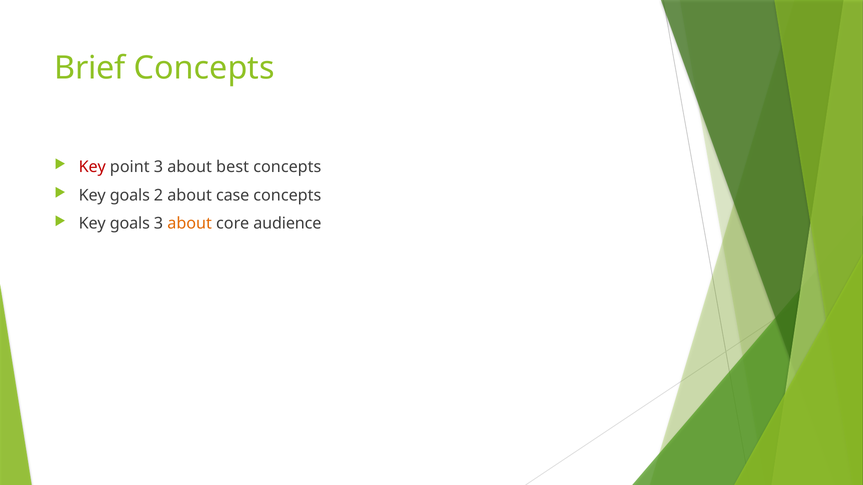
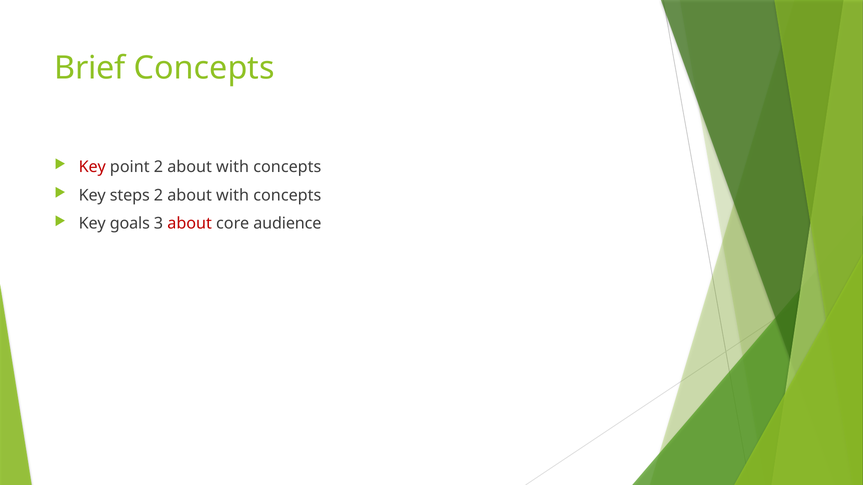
point 3: 3 -> 2
best at (233, 167): best -> with
goals at (130, 195): goals -> steps
case at (233, 195): case -> with
about at (190, 224) colour: orange -> red
